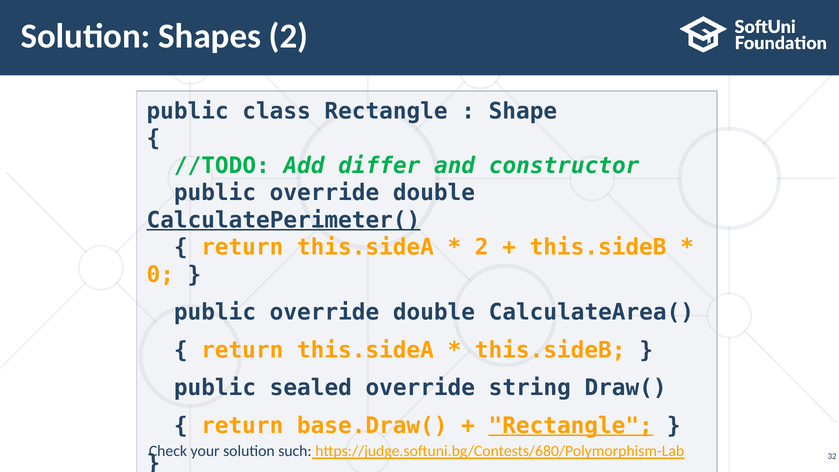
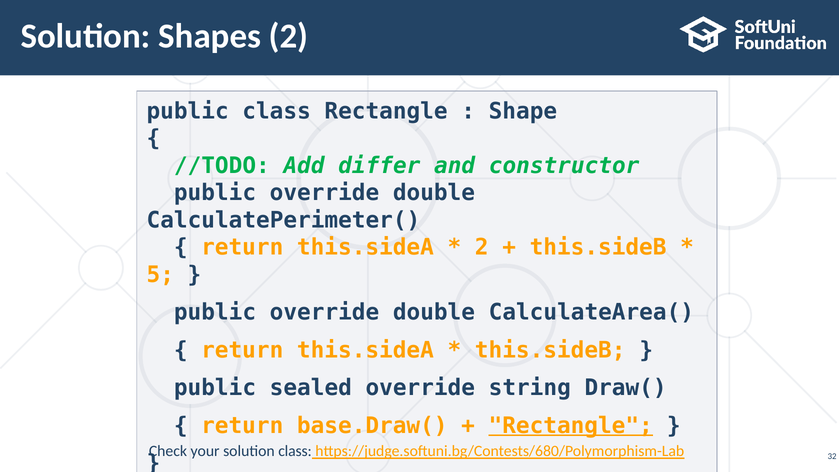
CalculatePerimeter( underline: present -> none
0: 0 -> 5
solution such: such -> class
